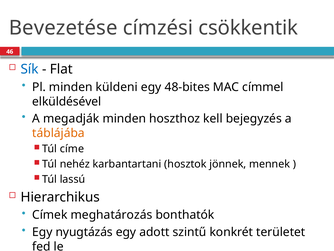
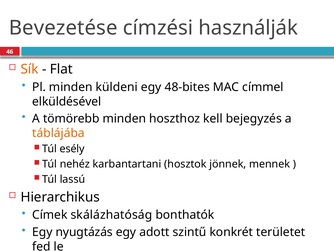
csökkentik: csökkentik -> használják
Sík colour: blue -> orange
megadják: megadják -> tömörebb
címe: címe -> esély
meghatározás: meghatározás -> skálázhatóság
